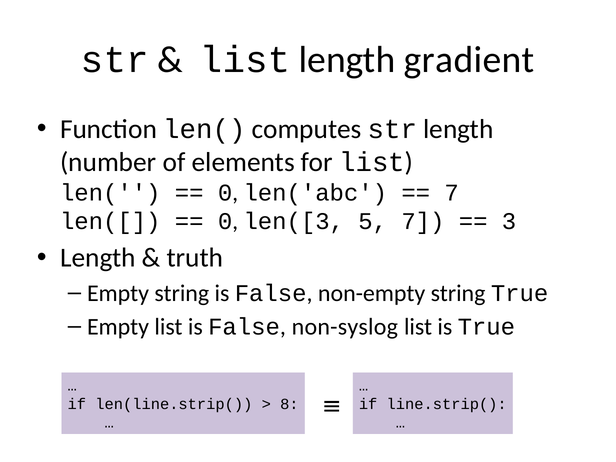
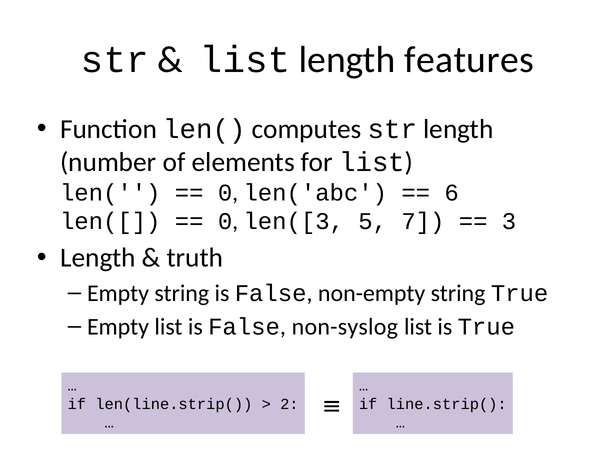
gradient: gradient -> features
7 at (452, 193): 7 -> 6
8: 8 -> 2
